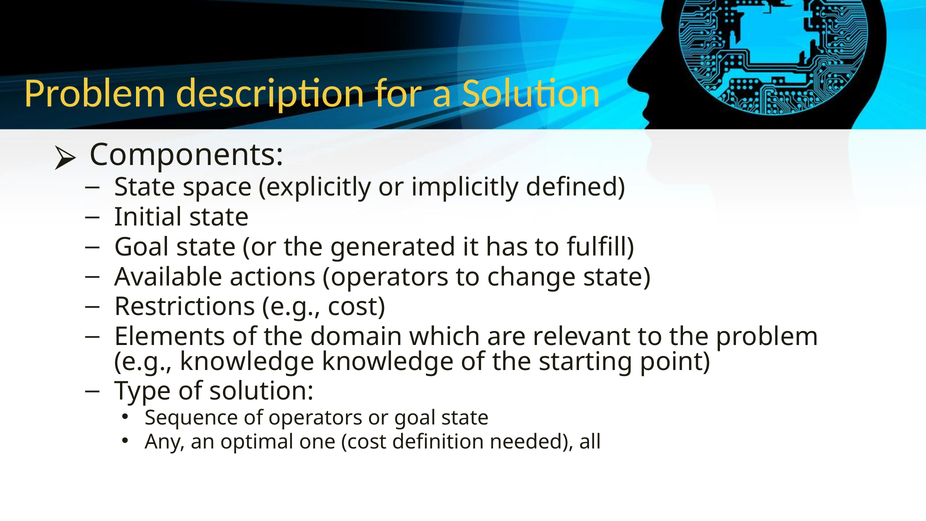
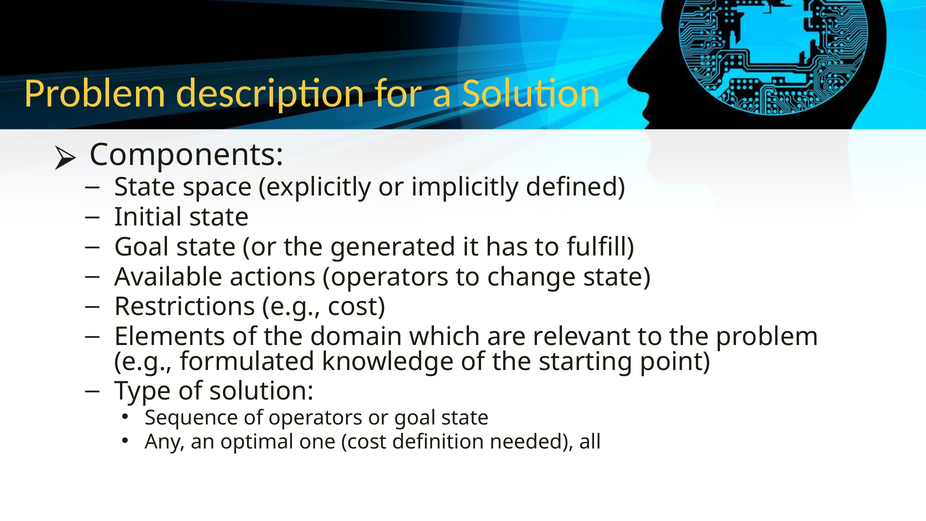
e.g knowledge: knowledge -> formulated
